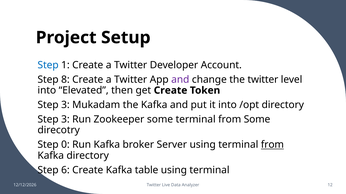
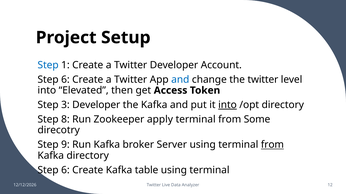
8 at (65, 80): 8 -> 6
and at (180, 80) colour: purple -> blue
get Create: Create -> Access
3 Mukadam: Mukadam -> Developer
into at (227, 105) underline: none -> present
3 at (65, 120): 3 -> 8
Zookeeper some: some -> apply
0: 0 -> 9
